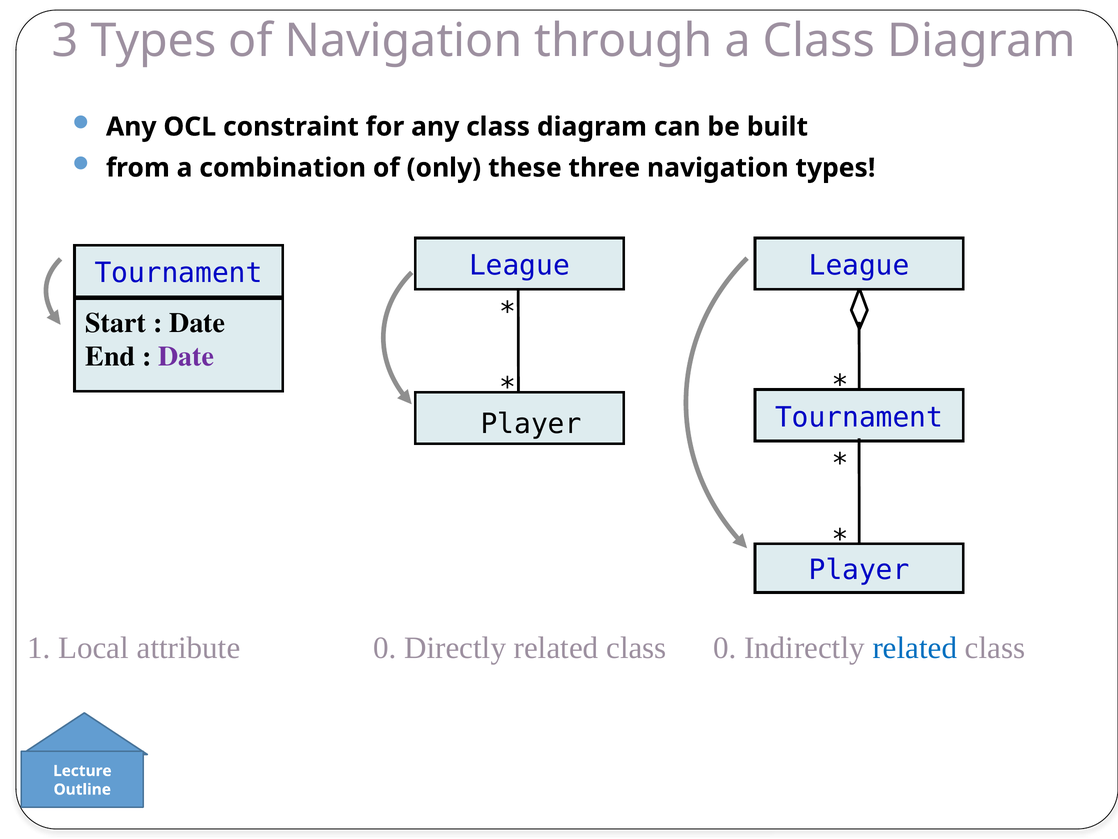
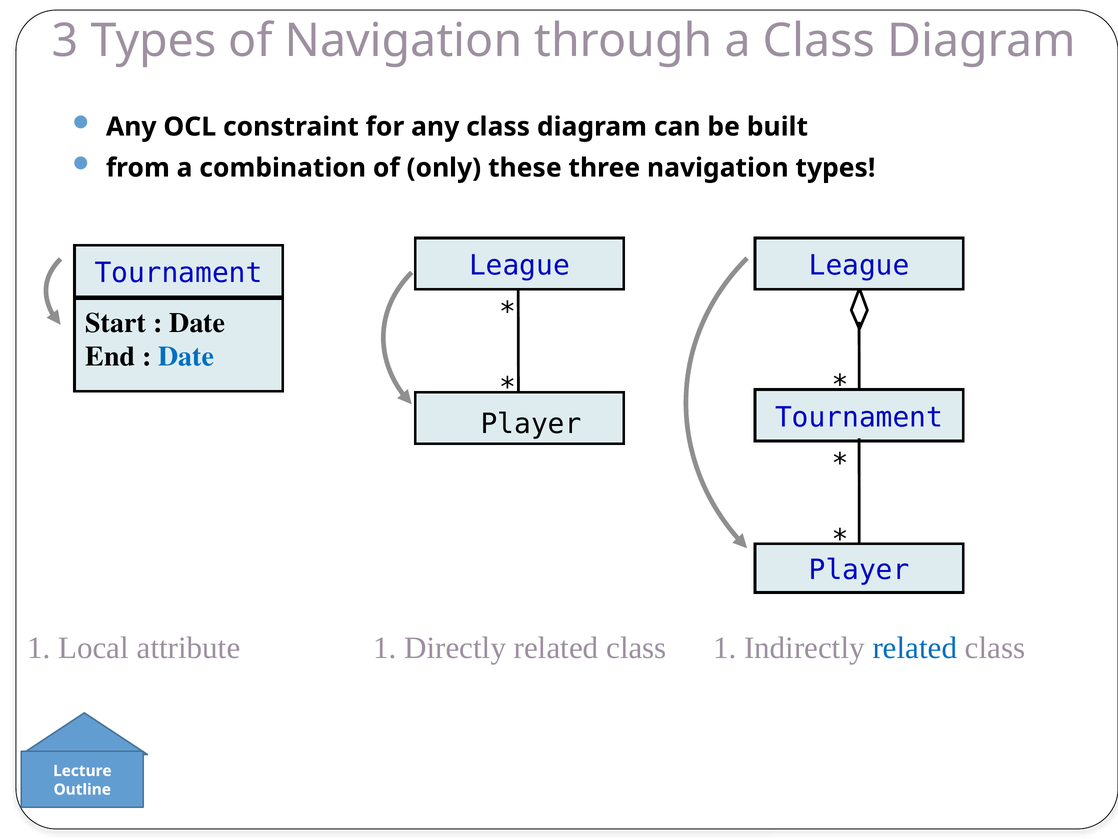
Date at (186, 356) colour: purple -> blue
attribute 0: 0 -> 1
class 0: 0 -> 1
